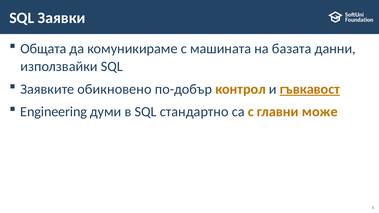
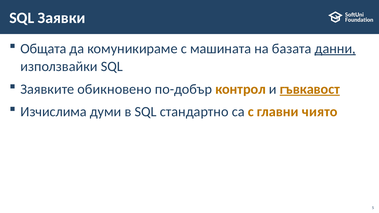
данни underline: none -> present
Engineering: Engineering -> Изчислима
може: може -> чиято
